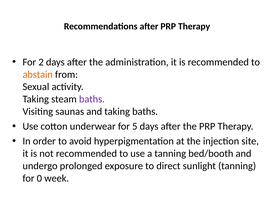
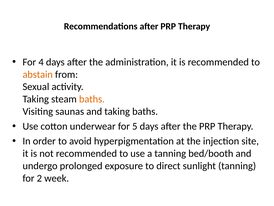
2: 2 -> 4
baths at (92, 99) colour: purple -> orange
0: 0 -> 2
